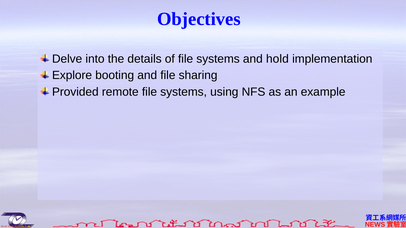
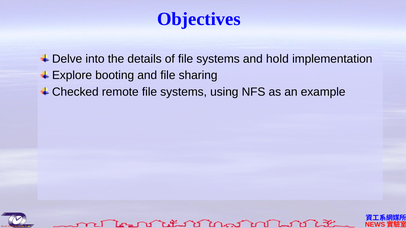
Provided: Provided -> Checked
